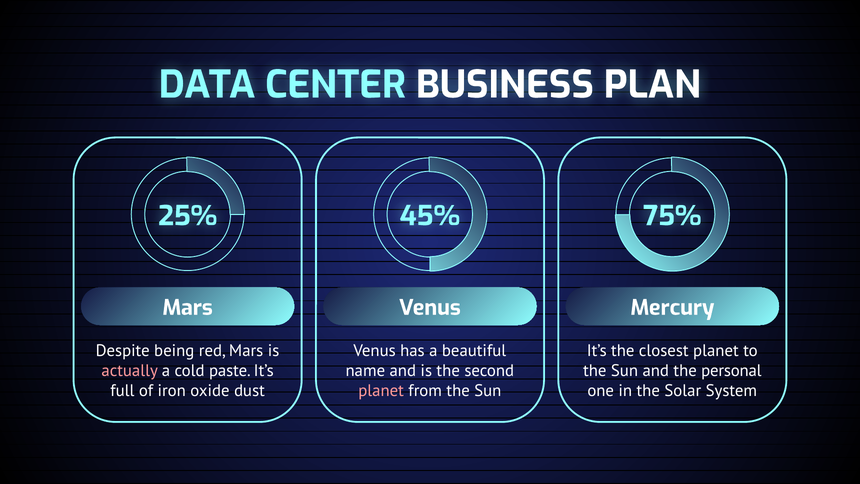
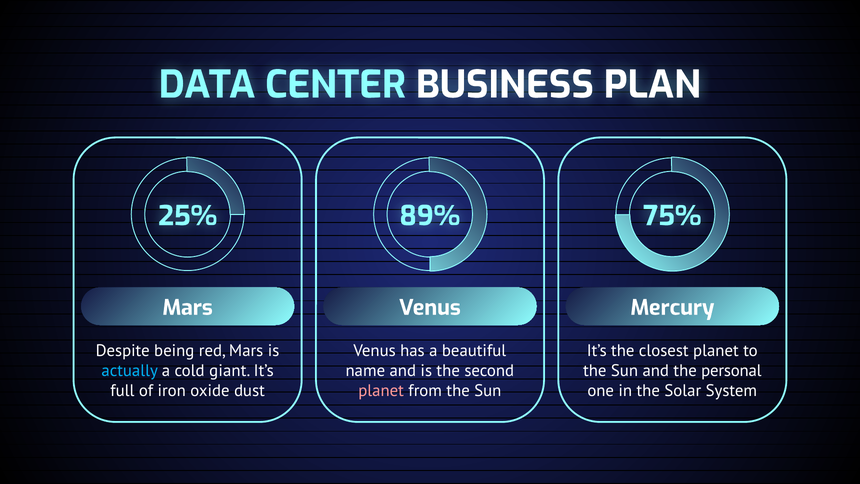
45%: 45% -> 89%
actually colour: pink -> light blue
paste: paste -> giant
